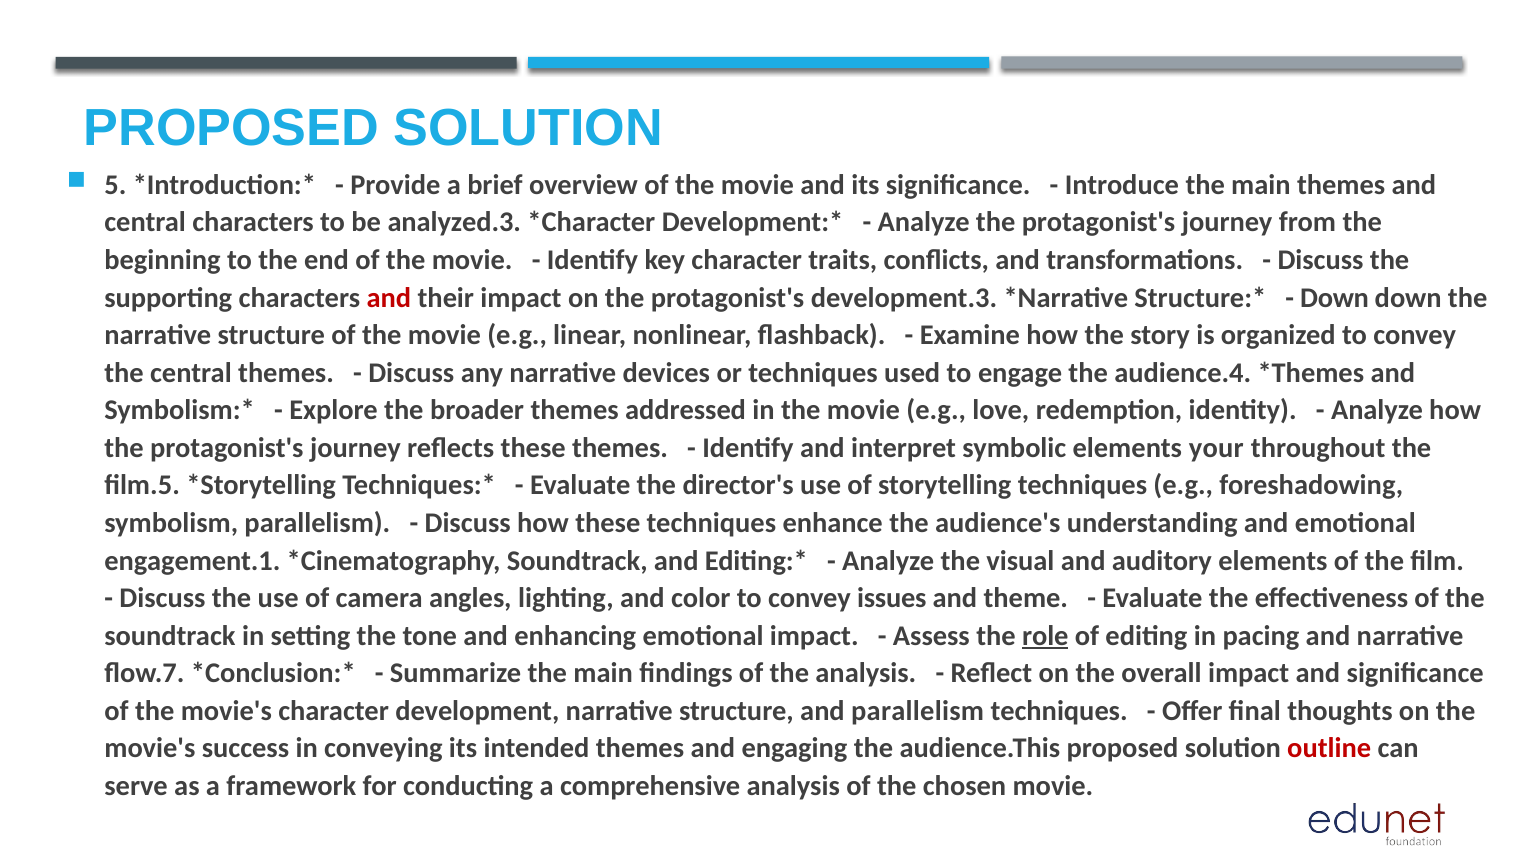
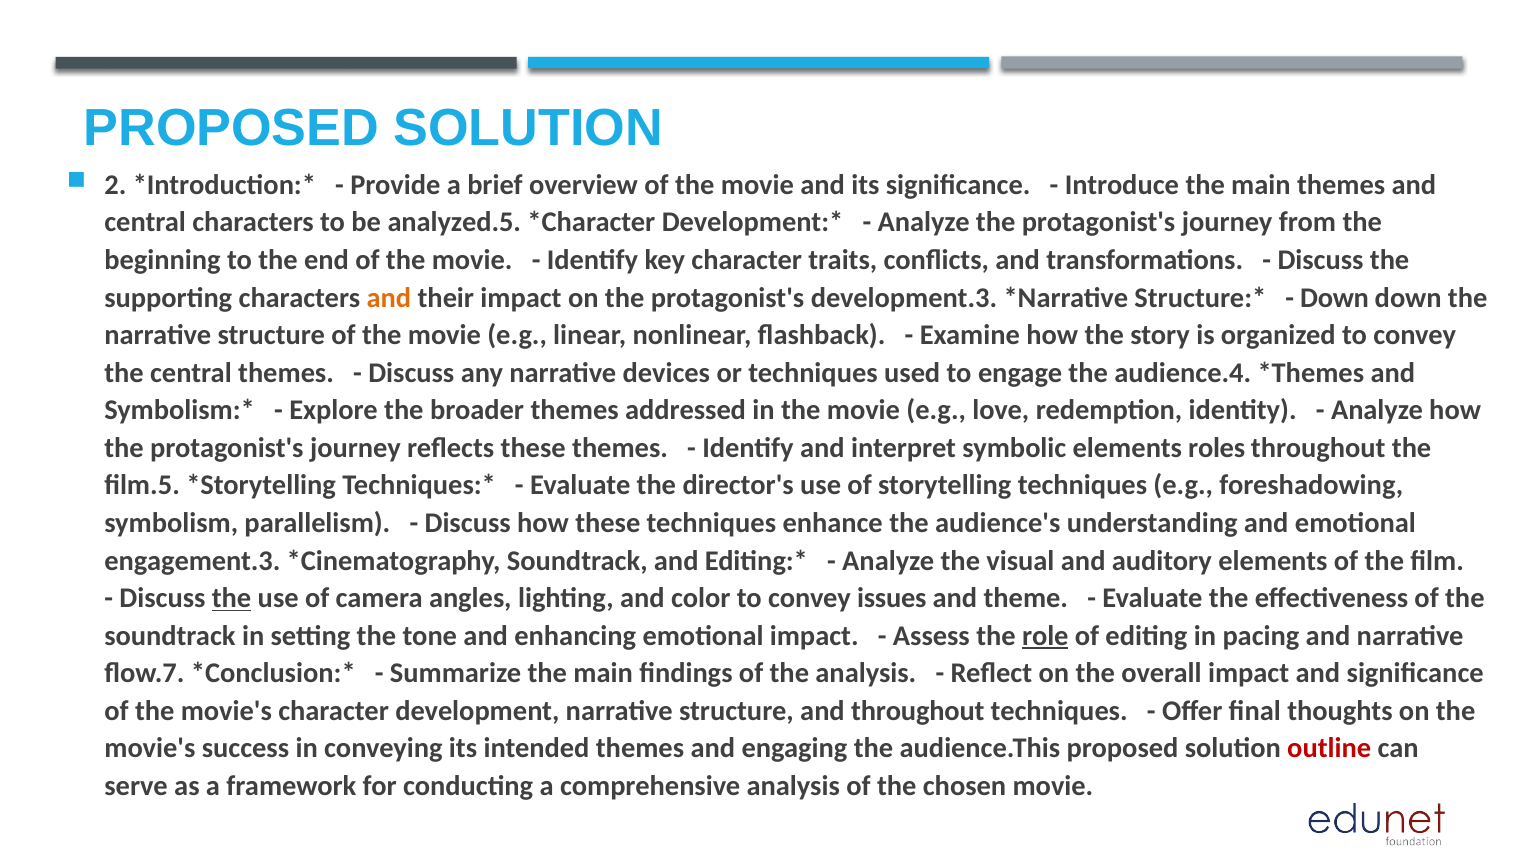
5: 5 -> 2
analyzed.3: analyzed.3 -> analyzed.5
and at (389, 298) colour: red -> orange
your: your -> roles
engagement.1: engagement.1 -> engagement.3
the at (232, 598) underline: none -> present
and parallelism: parallelism -> throughout
